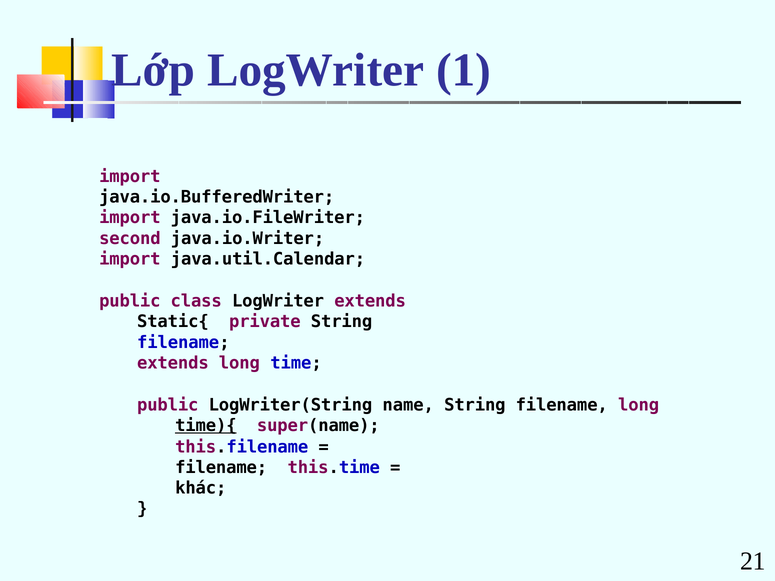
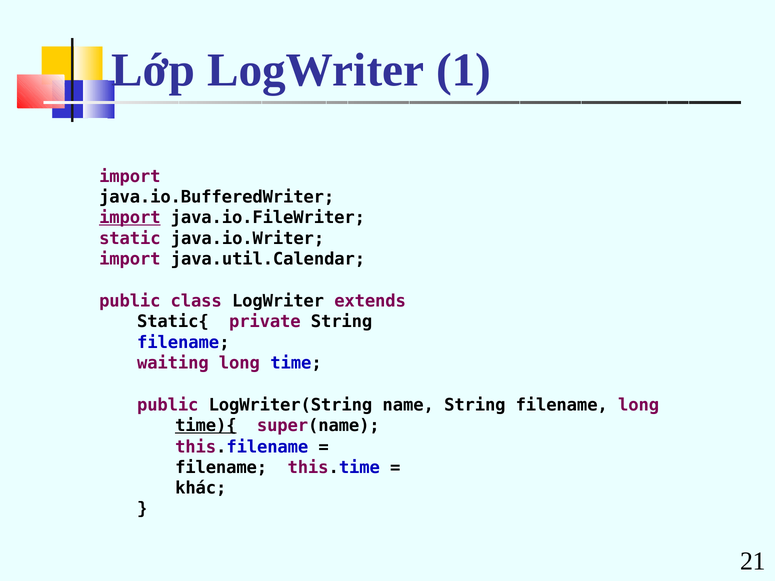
import at (130, 218) underline: none -> present
second: second -> static
extends at (173, 363): extends -> waiting
